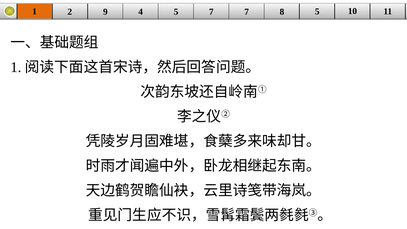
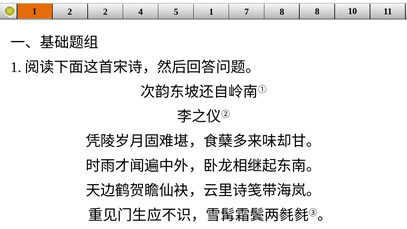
2 9: 9 -> 2
5 7: 7 -> 1
8 5: 5 -> 8
